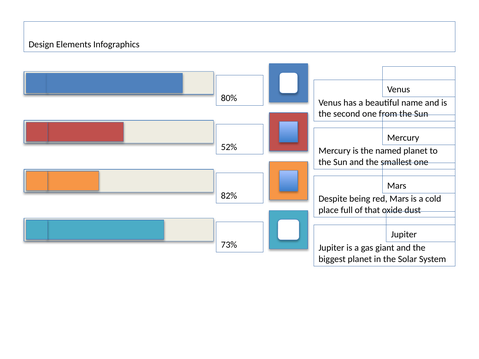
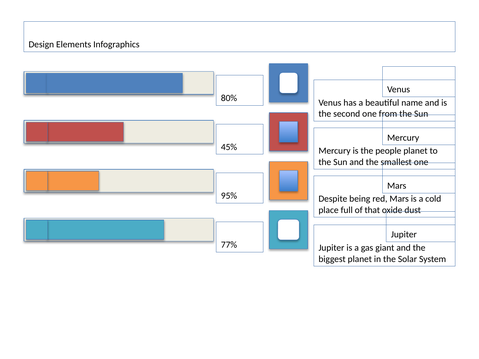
52%: 52% -> 45%
named: named -> people
82%: 82% -> 95%
73%: 73% -> 77%
